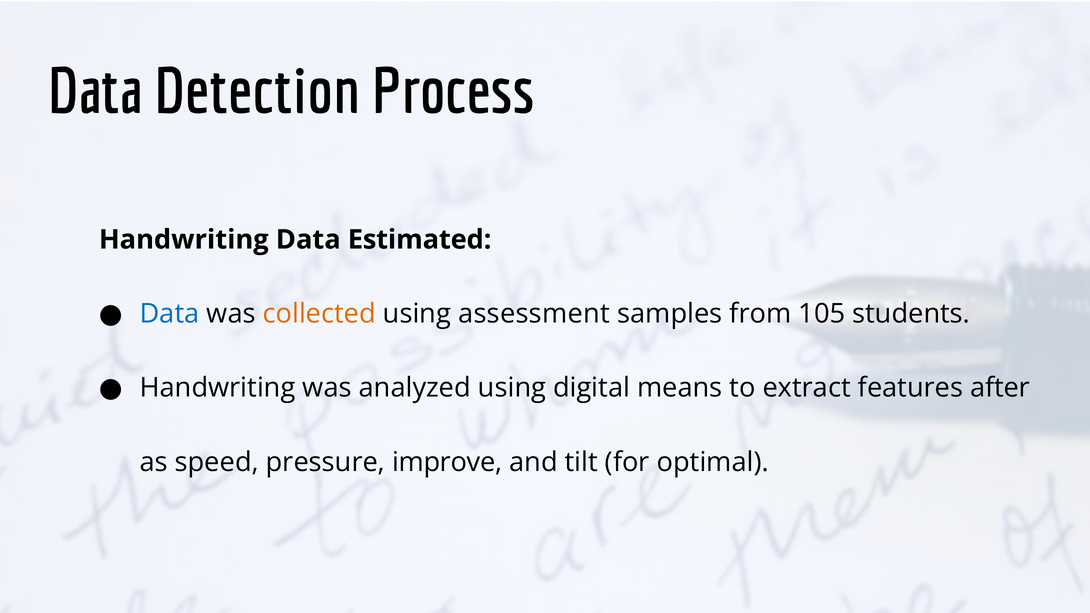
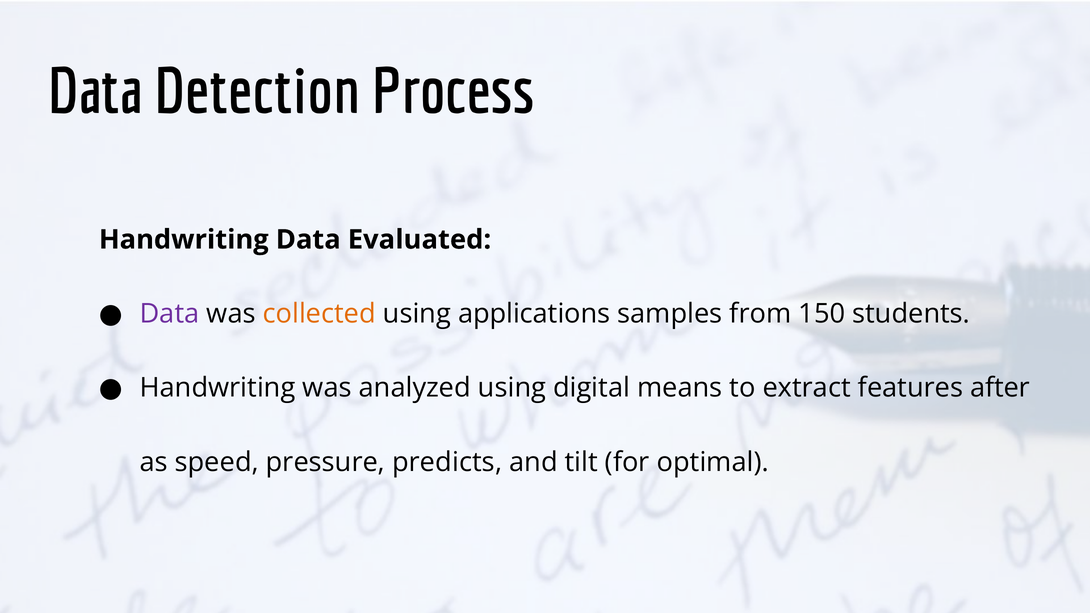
Estimated: Estimated -> Evaluated
Data at (170, 314) colour: blue -> purple
assessment: assessment -> applications
105: 105 -> 150
improve: improve -> predicts
